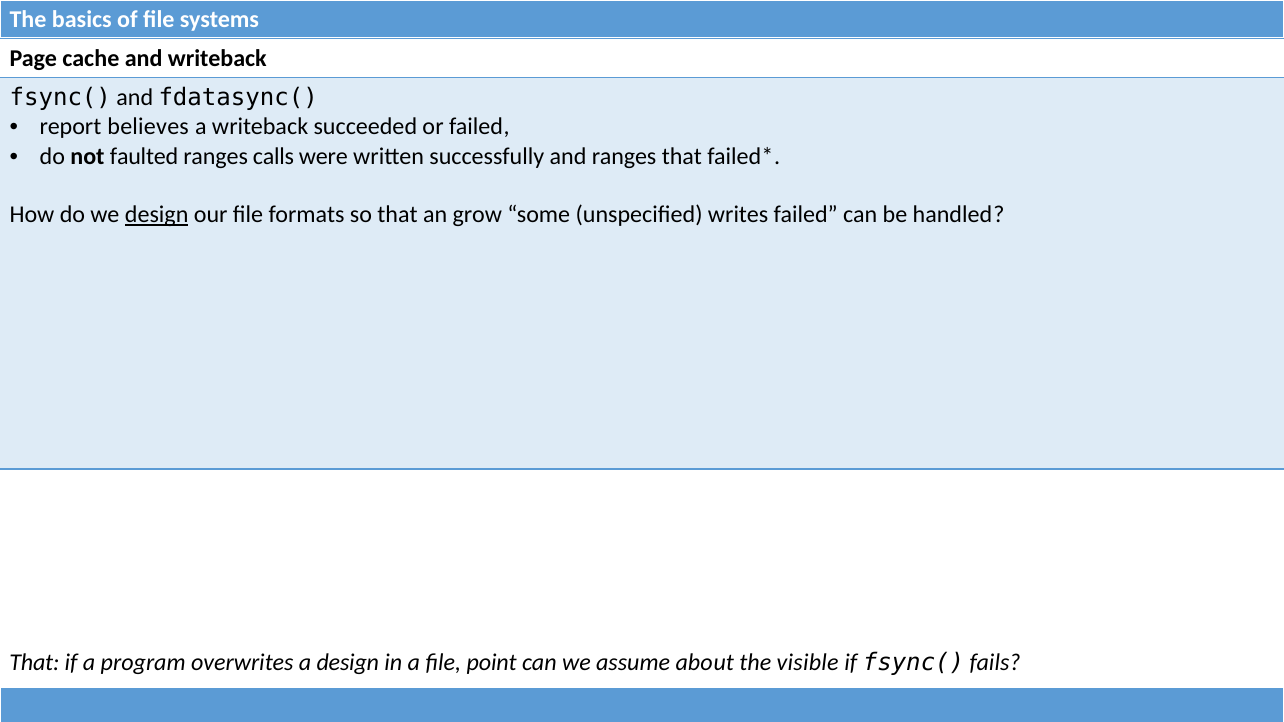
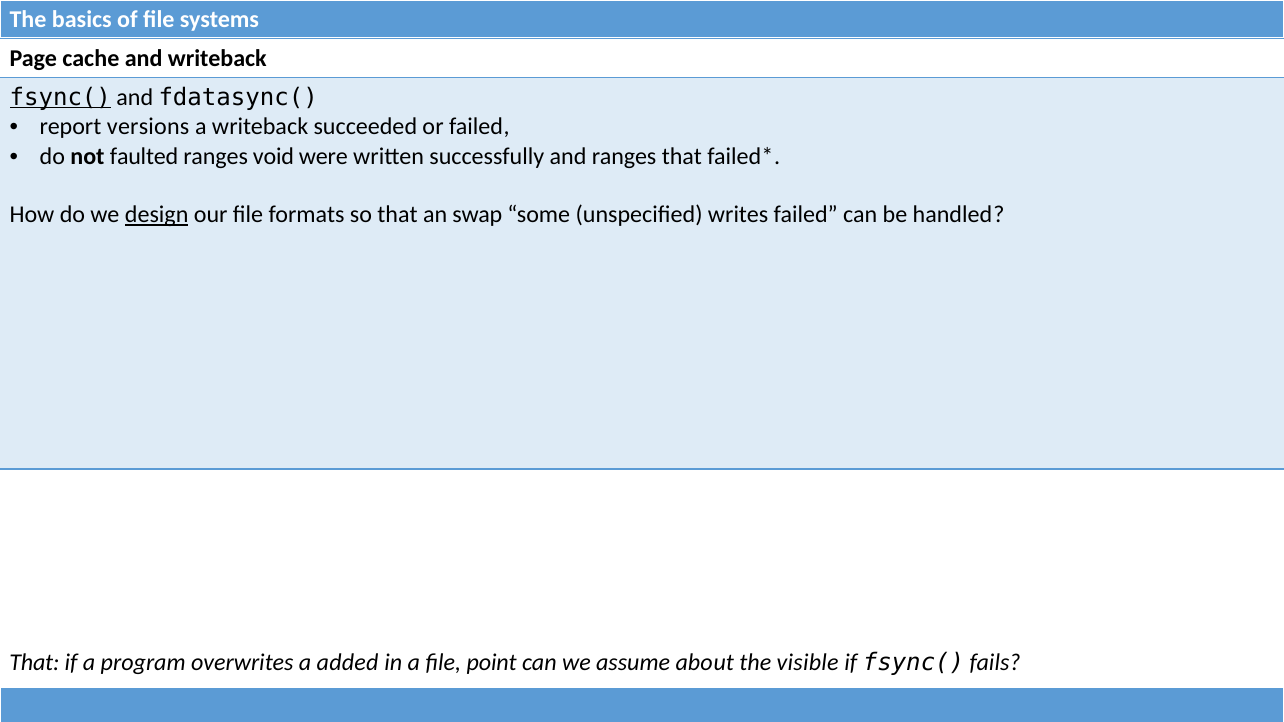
fsync( at (60, 97) underline: none -> present
believes: believes -> versions
calls: calls -> void
grow: grow -> swap
a design: design -> added
